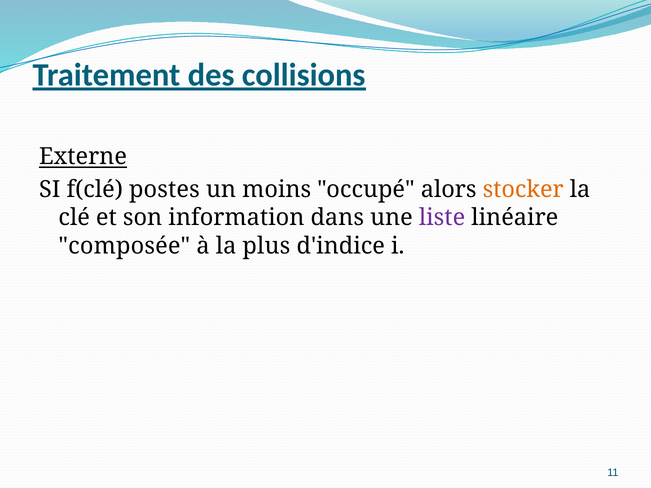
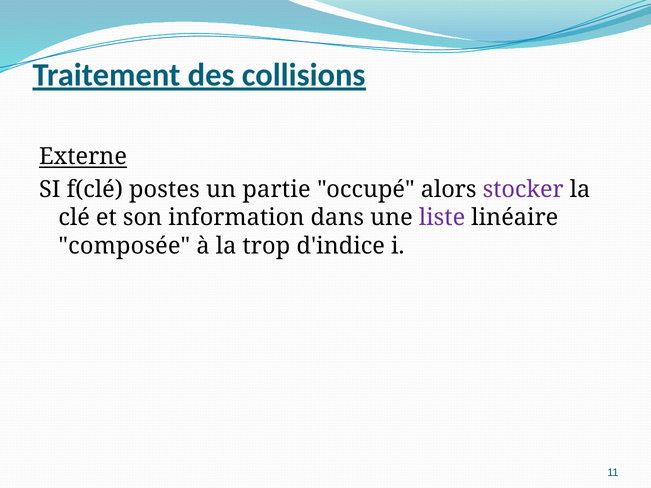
moins: moins -> partie
stocker colour: orange -> purple
plus: plus -> trop
